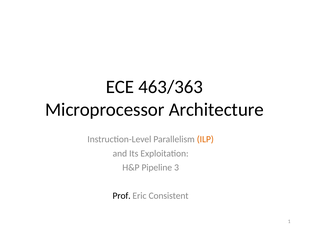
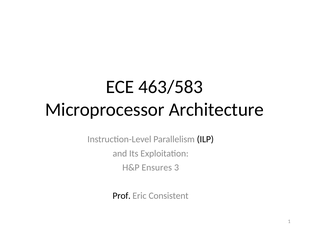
463/363: 463/363 -> 463/583
ILP colour: orange -> black
Pipeline: Pipeline -> Ensures
